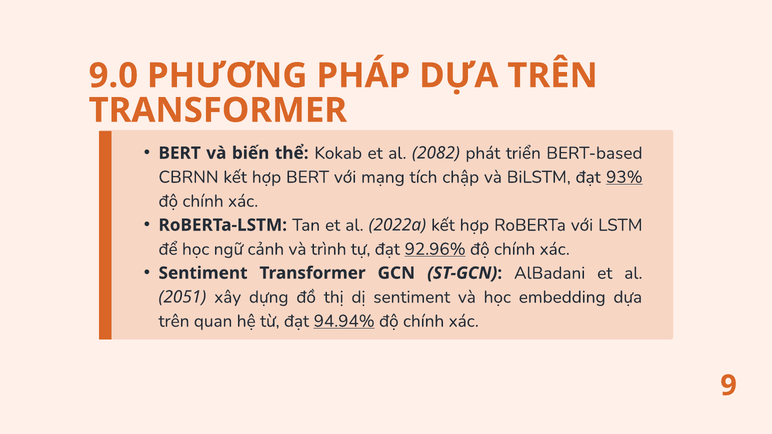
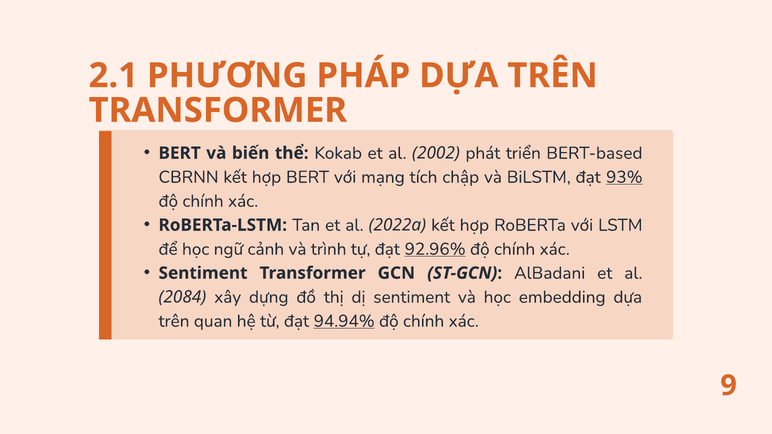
9.0: 9.0 -> 2.1
2082: 2082 -> 2002
2051: 2051 -> 2084
